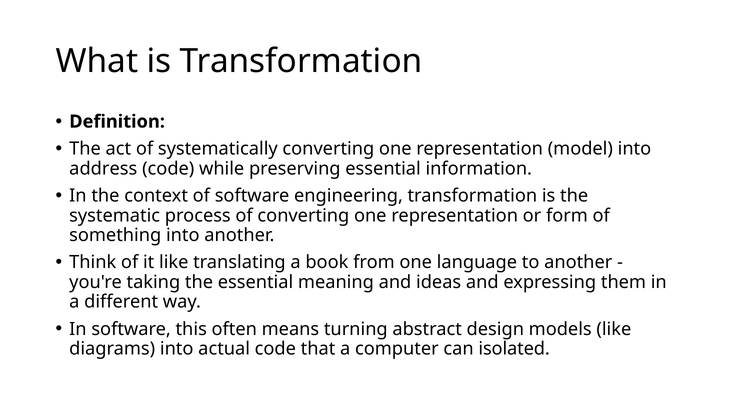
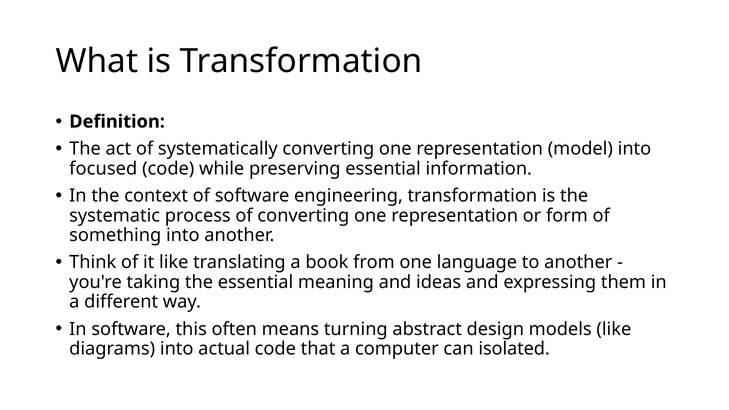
address: address -> focused
